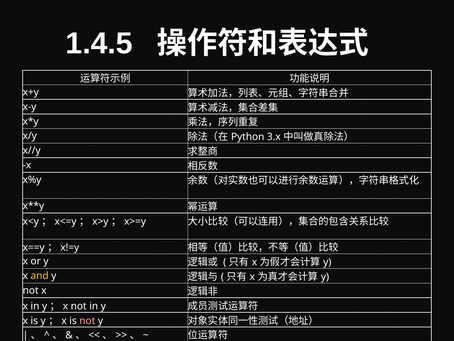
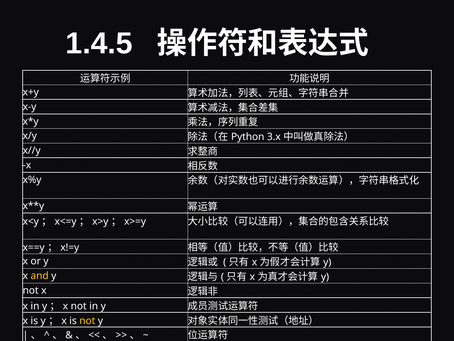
not at (87, 320) colour: pink -> yellow
